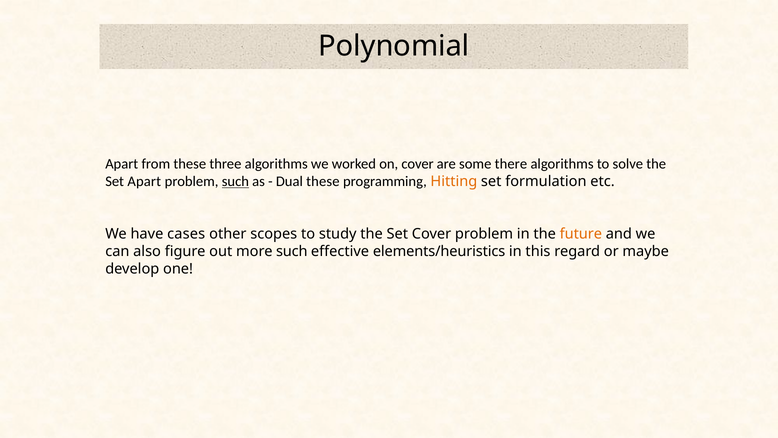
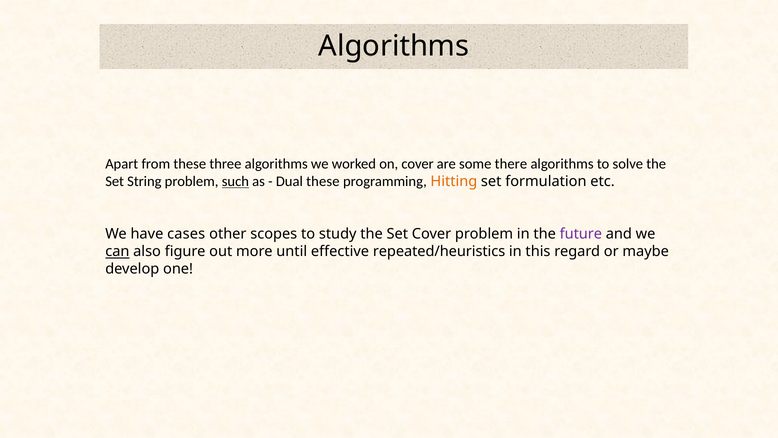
Polynomial at (394, 46): Polynomial -> Algorithms
Set Apart: Apart -> String
future colour: orange -> purple
can underline: none -> present
more such: such -> until
elements/heuristics: elements/heuristics -> repeated/heuristics
